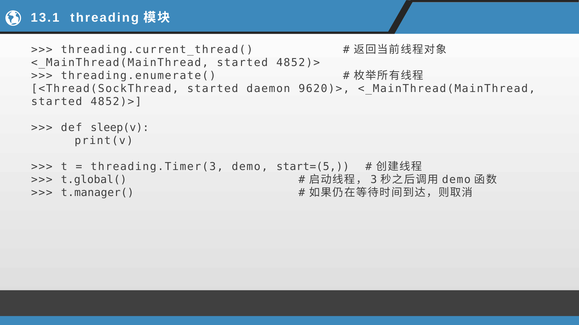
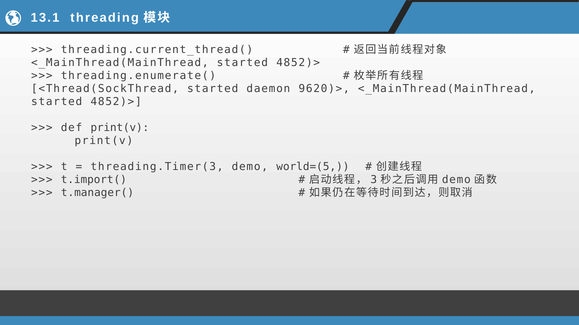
def sleep(v: sleep(v -> print(v
start=(5: start=(5 -> world=(5
t.global(: t.global( -> t.import(
